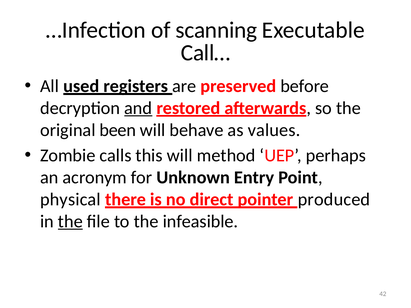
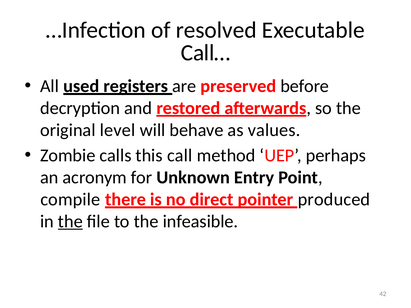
scanning: scanning -> resolved
and underline: present -> none
been: been -> level
this will: will -> call
physical: physical -> compile
